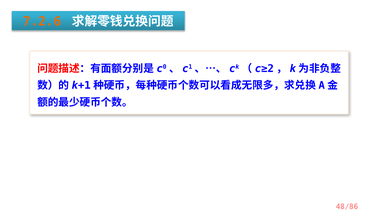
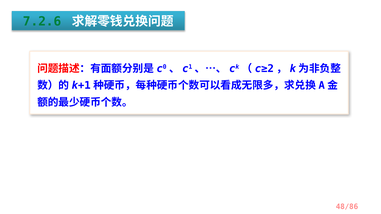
7.2.6 colour: orange -> green
